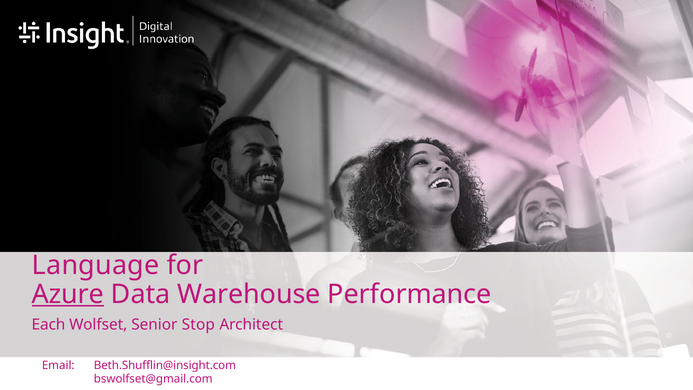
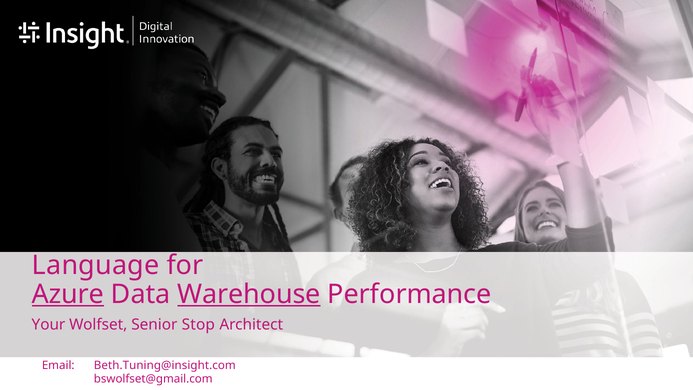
Warehouse underline: none -> present
Each: Each -> Your
Beth.Shufflin@insight.com: Beth.Shufflin@insight.com -> Beth.Tuning@insight.com
